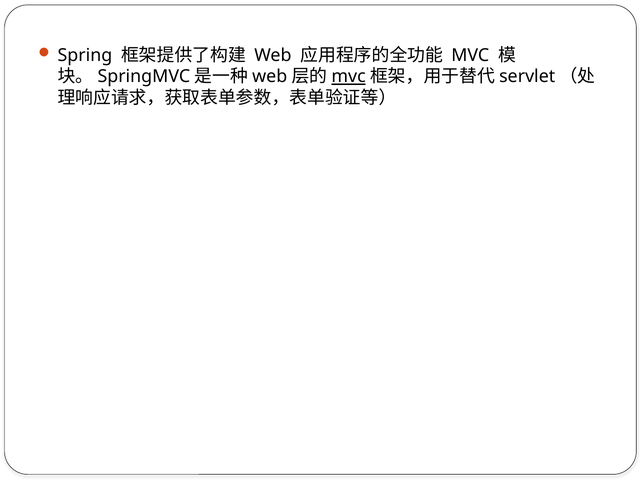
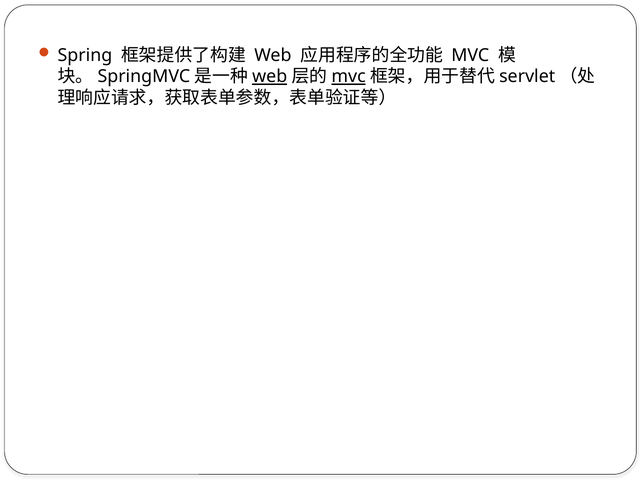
web at (270, 77) underline: none -> present
